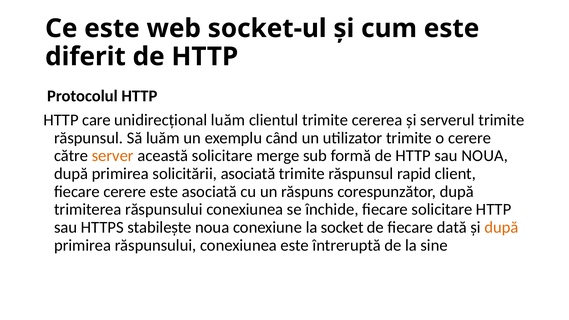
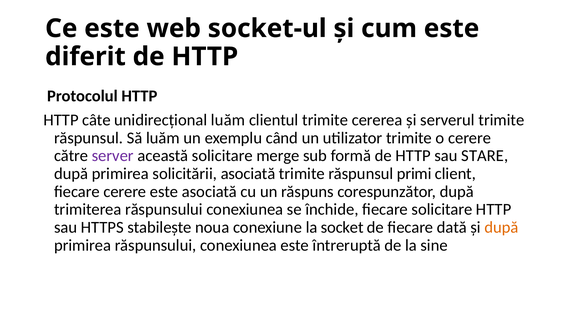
care: care -> câte
server colour: orange -> purple
sau NOUA: NOUA -> STARE
rapid: rapid -> primi
